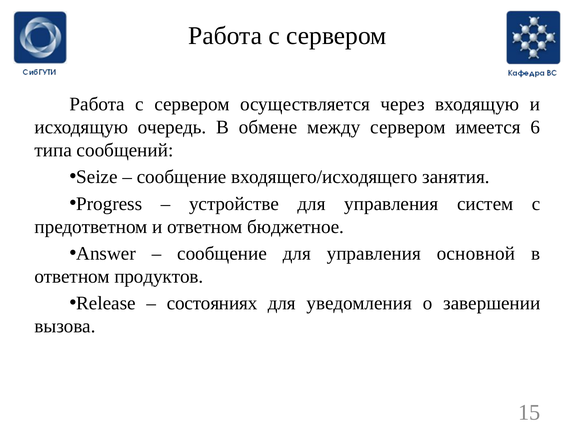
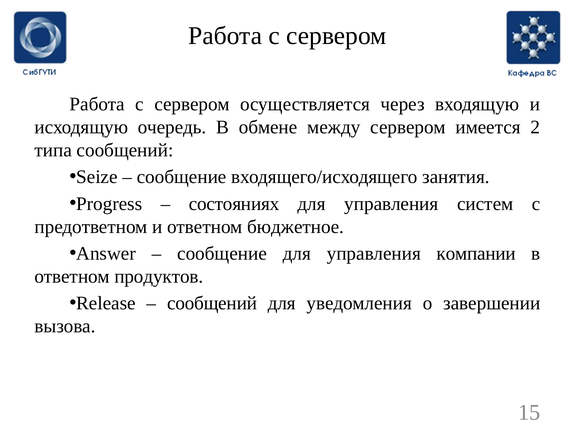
6: 6 -> 2
устройстве: устройстве -> состояниях
основной: основной -> компании
состояниях at (212, 303): состояниях -> сообщений
